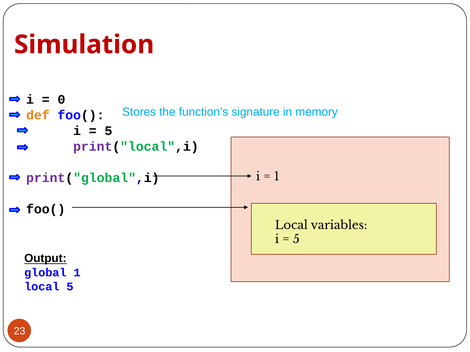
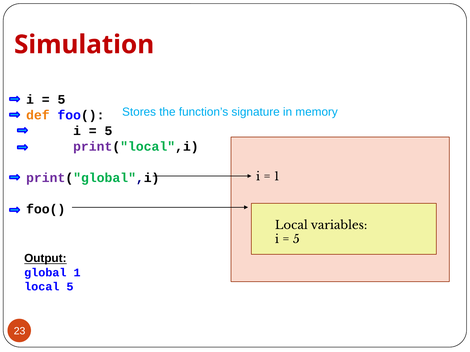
0 at (61, 100): 0 -> 5
